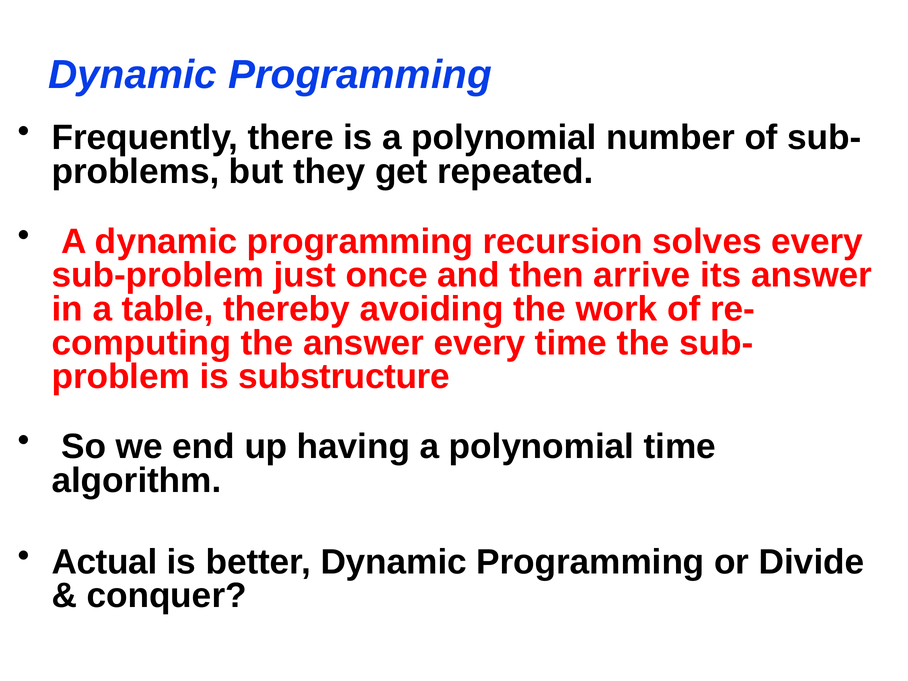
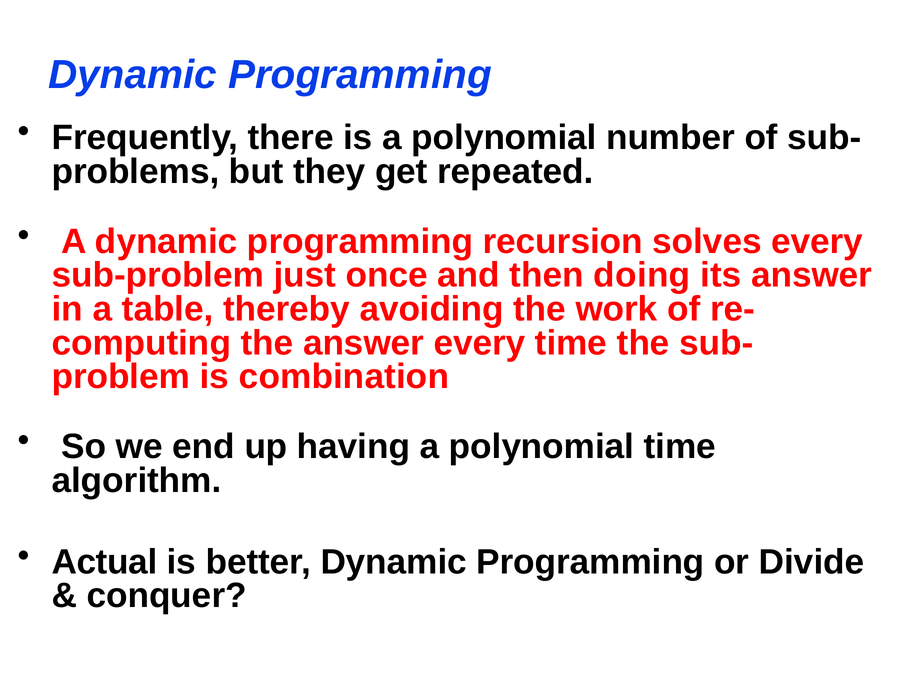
arrive: arrive -> doing
substructure: substructure -> combination
